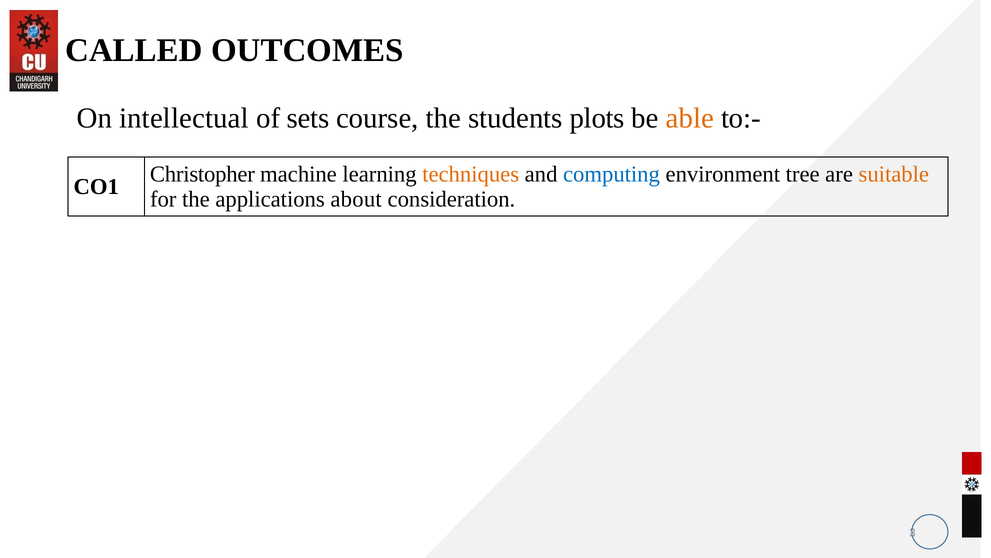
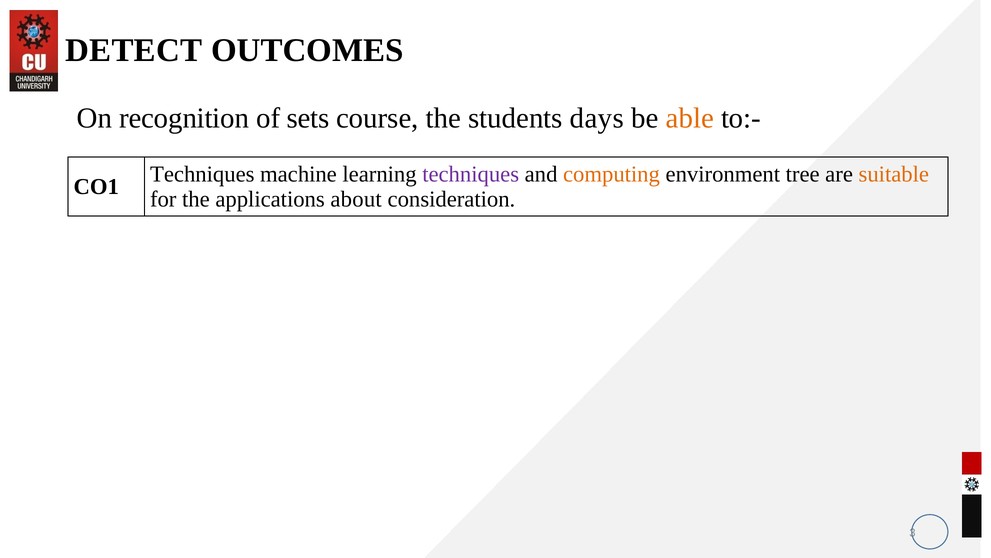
CALLED: CALLED -> DETECT
intellectual: intellectual -> recognition
plots: plots -> days
Christopher at (202, 174): Christopher -> Techniques
techniques at (471, 174) colour: orange -> purple
computing colour: blue -> orange
